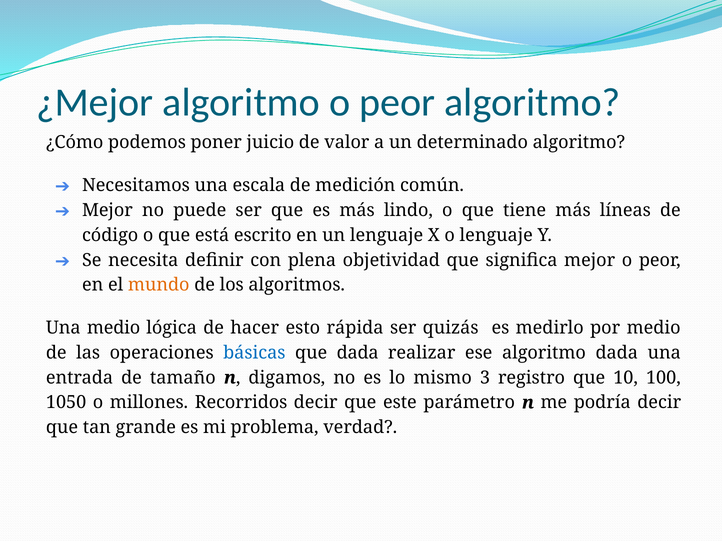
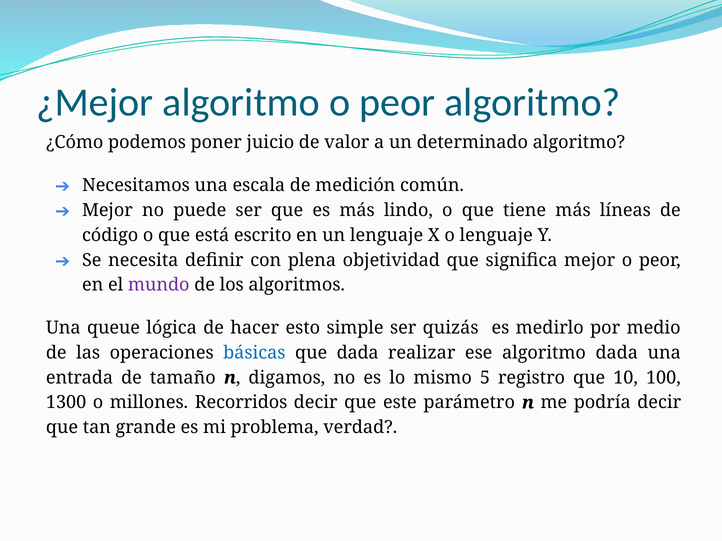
mundo colour: orange -> purple
Una medio: medio -> queue
rápida: rápida -> simple
3: 3 -> 5
1050: 1050 -> 1300
